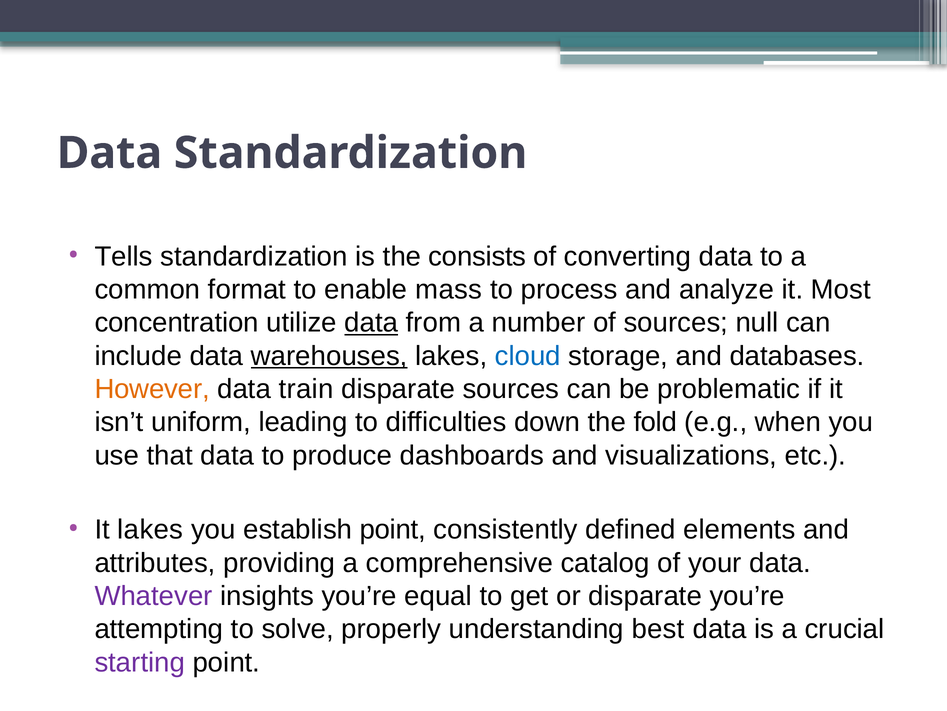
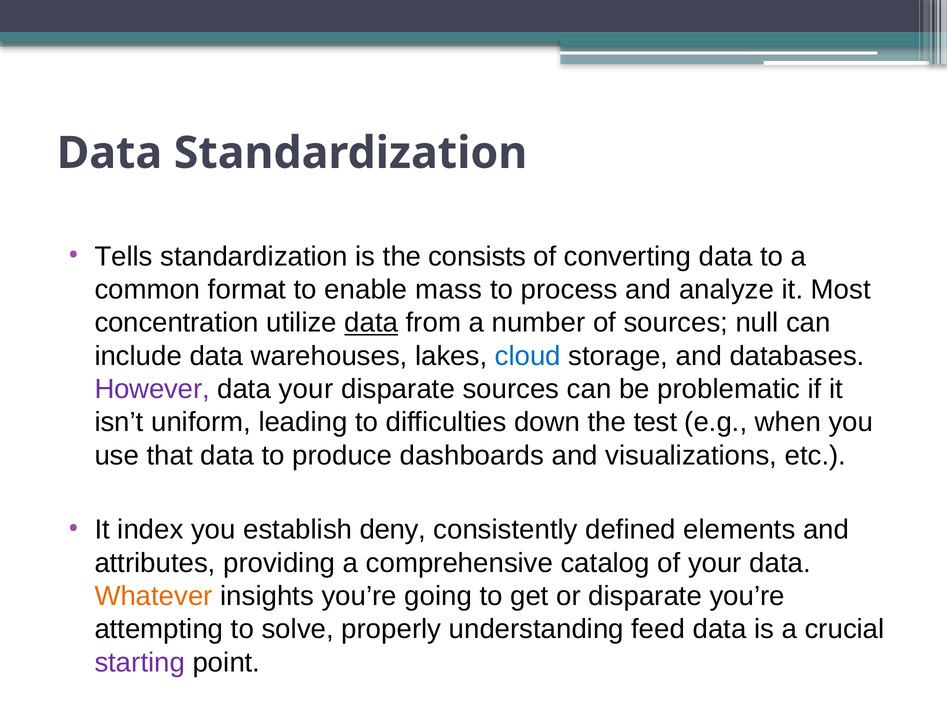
warehouses underline: present -> none
However colour: orange -> purple
data train: train -> your
fold: fold -> test
It lakes: lakes -> index
establish point: point -> deny
Whatever colour: purple -> orange
equal: equal -> going
best: best -> feed
